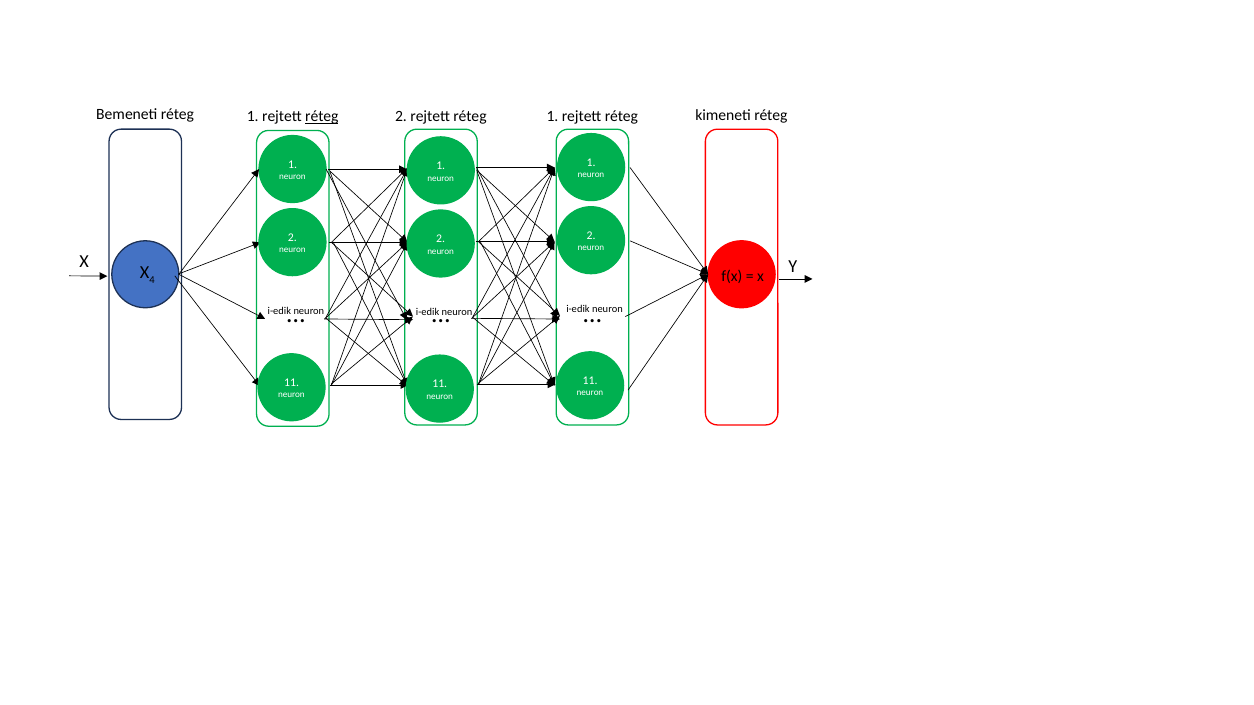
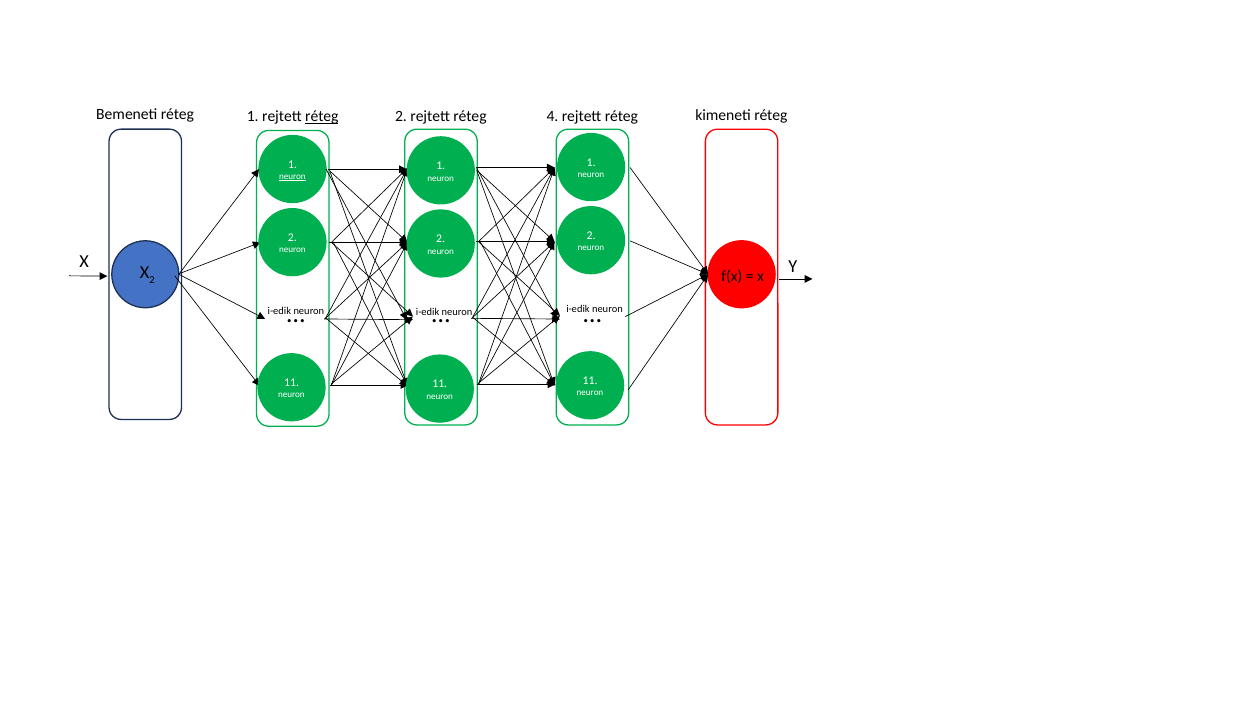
rejtett réteg 1: 1 -> 4
neuron at (292, 177) underline: none -> present
4 at (152, 280): 4 -> 2
